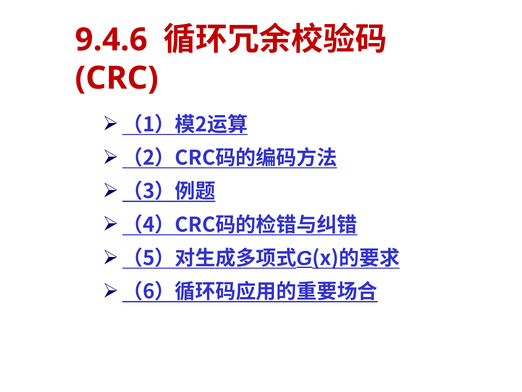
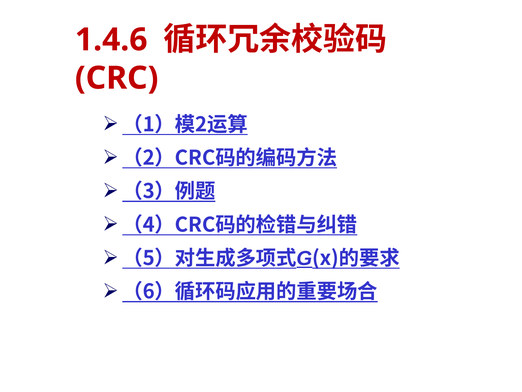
9.4.6: 9.4.6 -> 1.4.6
